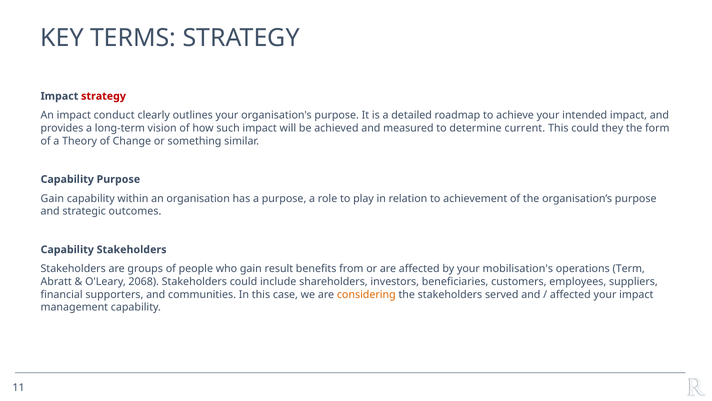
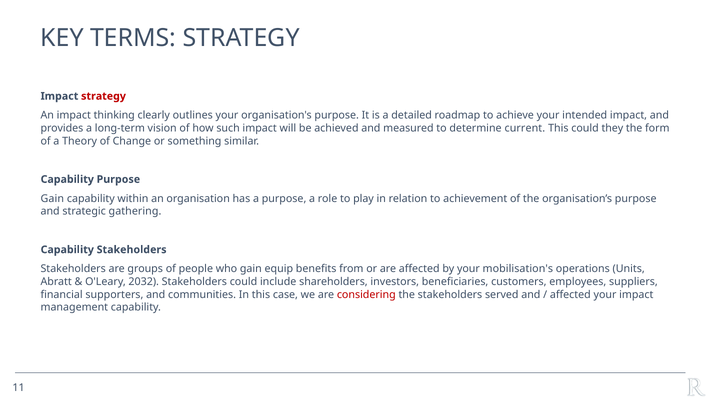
conduct: conduct -> thinking
outcomes: outcomes -> gathering
result: result -> equip
Term: Term -> Units
2068: 2068 -> 2032
considering colour: orange -> red
